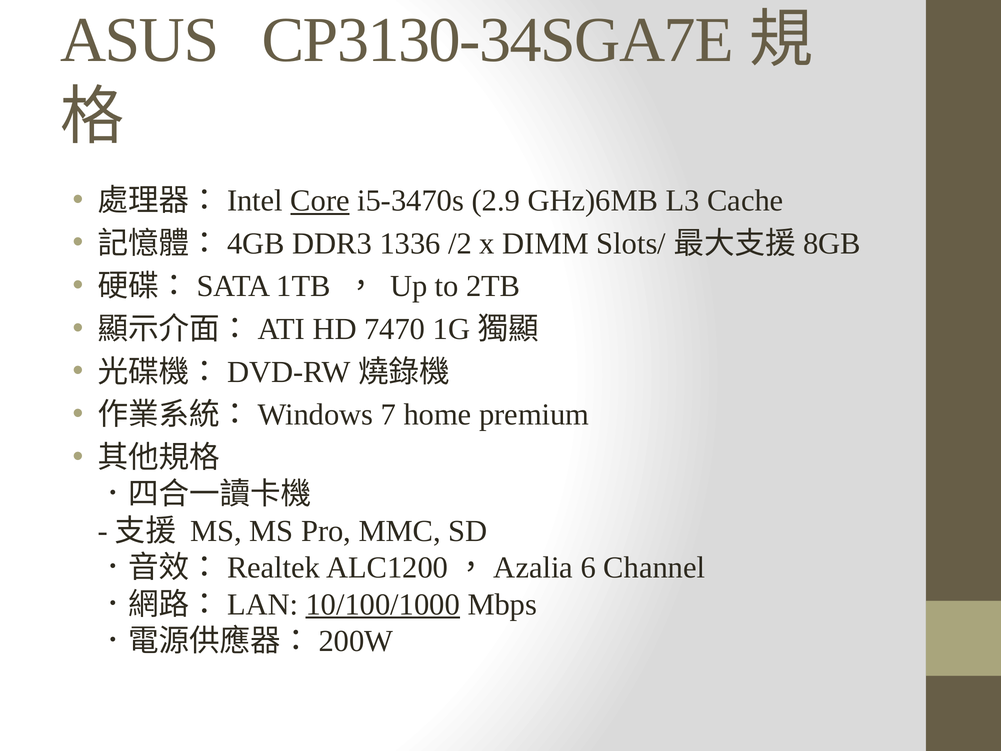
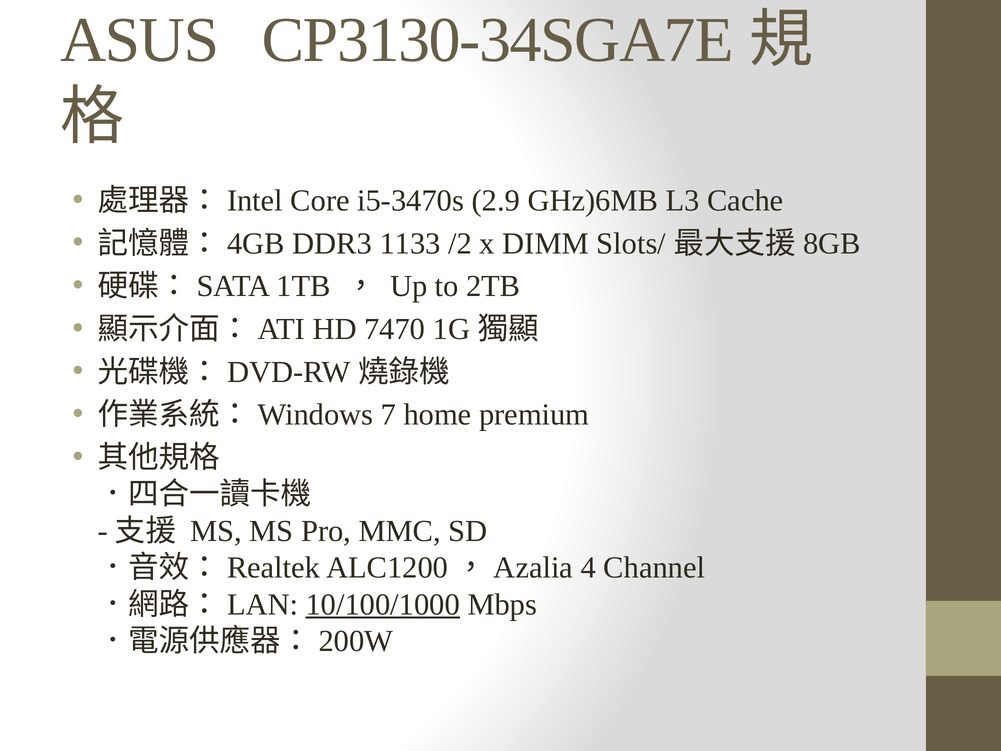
Core underline: present -> none
1336: 1336 -> 1133
6: 6 -> 4
